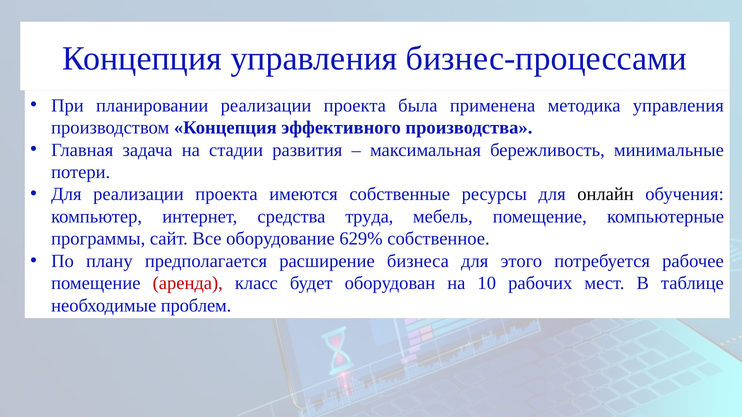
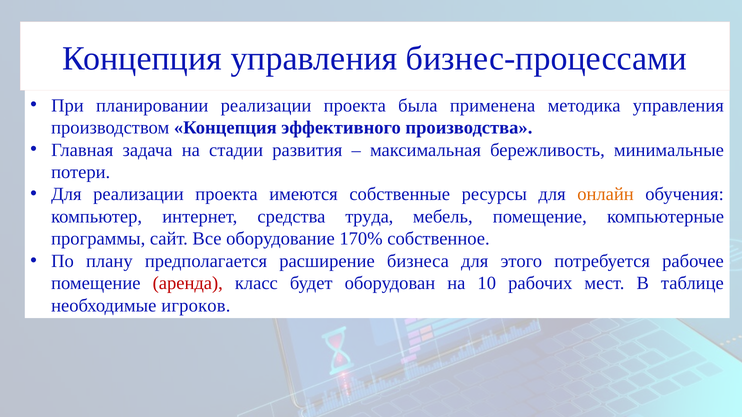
онлайн colour: black -> orange
629%: 629% -> 170%
проблем: проблем -> игроков
